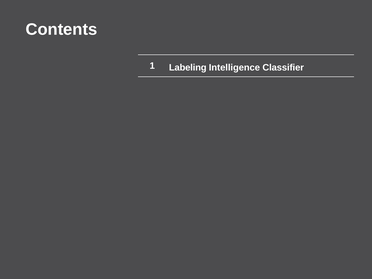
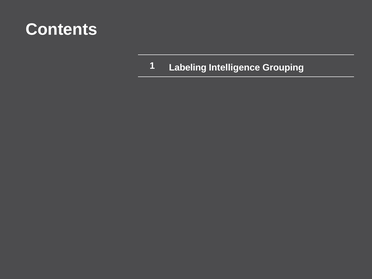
Classifier: Classifier -> Grouping
